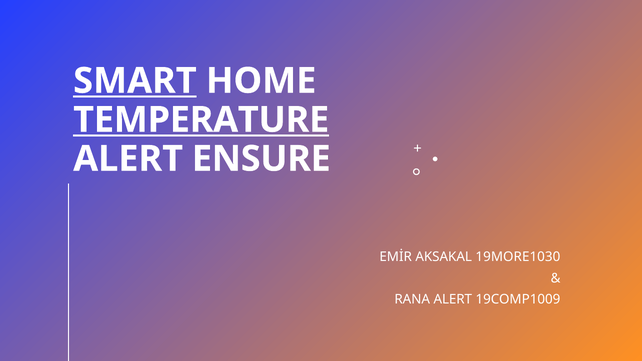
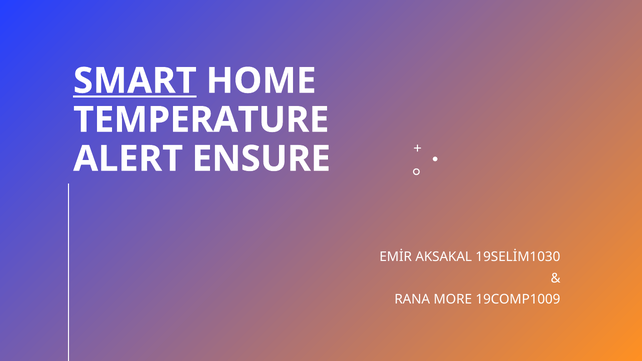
TEMPERATURE underline: present -> none
19MORE1030: 19MORE1030 -> 19SELİM1030
RANA ALERT: ALERT -> MORE
